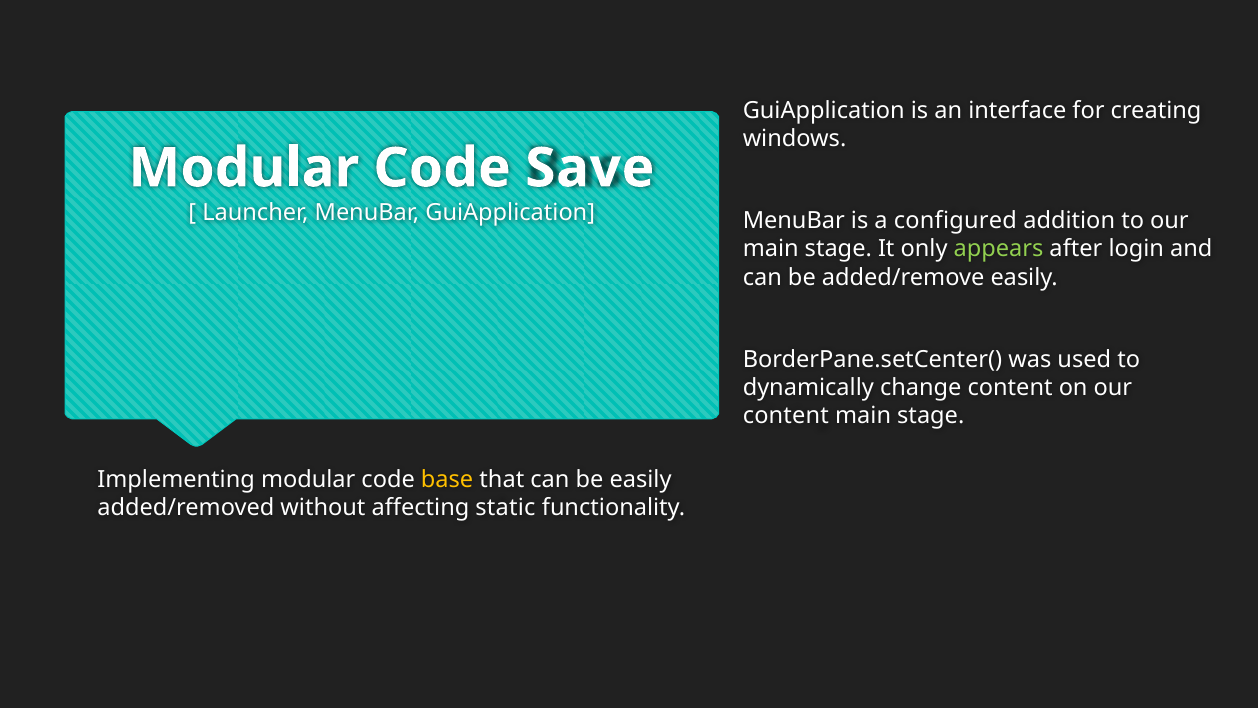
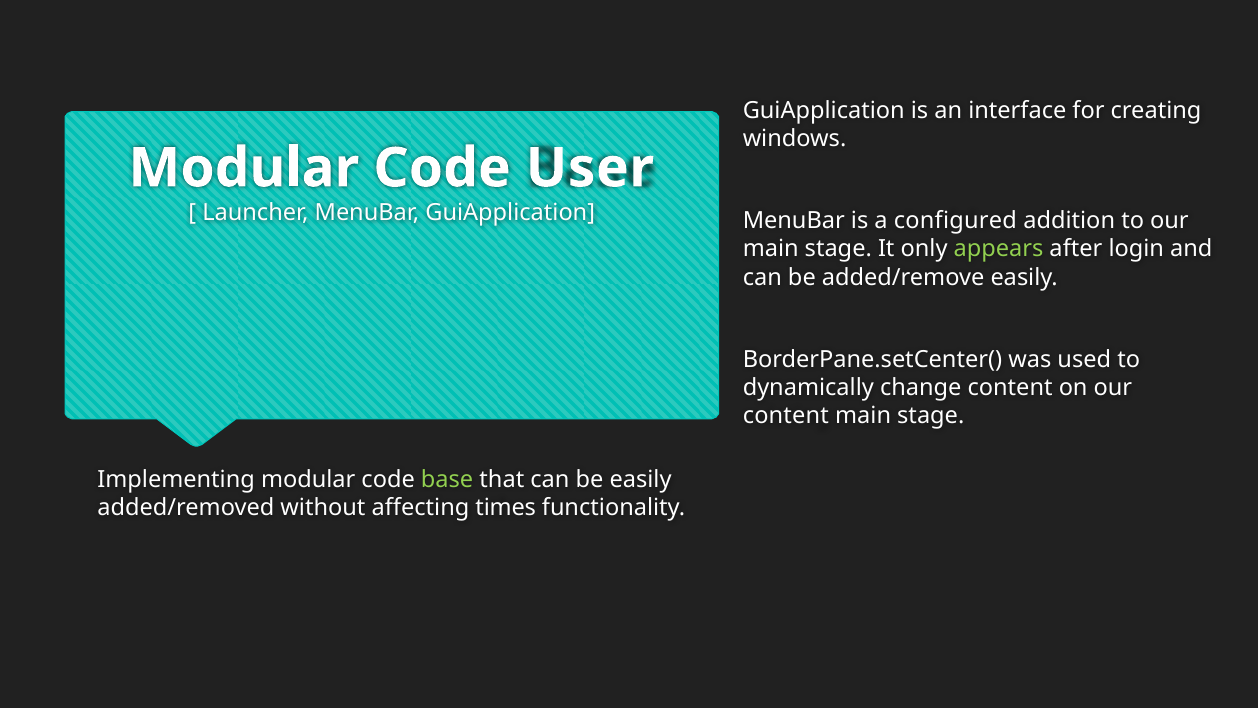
Save: Save -> User
base colour: yellow -> light green
static: static -> times
